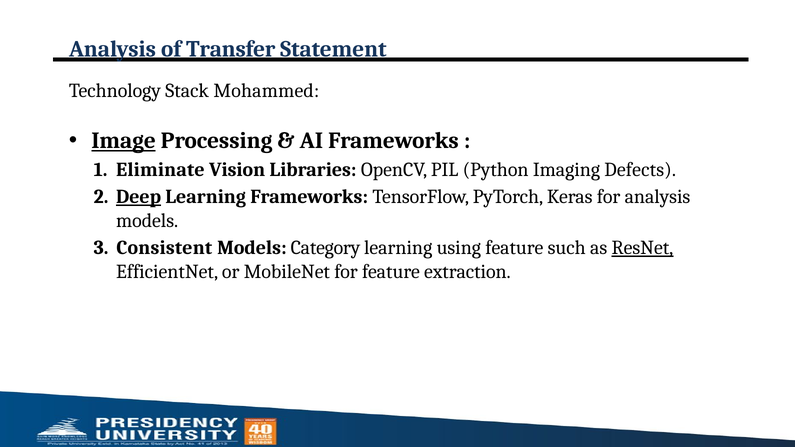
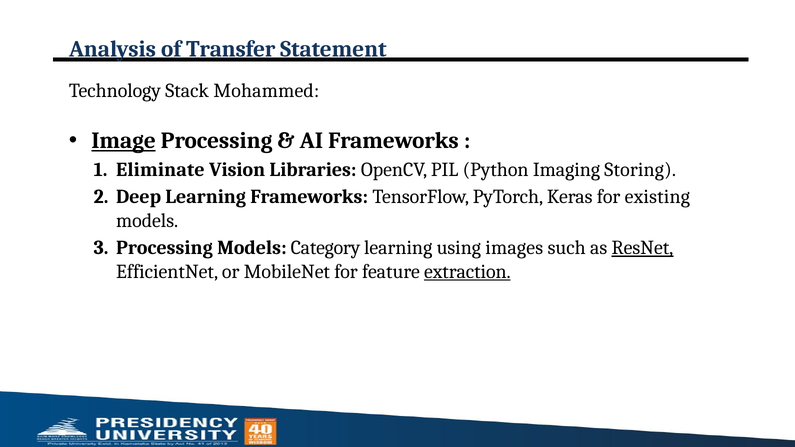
Defects: Defects -> Storing
Deep underline: present -> none
for analysis: analysis -> existing
Consistent at (164, 248): Consistent -> Processing
using feature: feature -> images
extraction underline: none -> present
